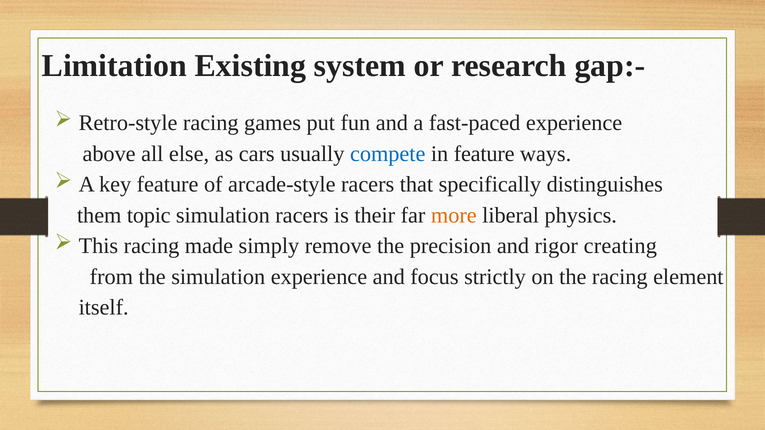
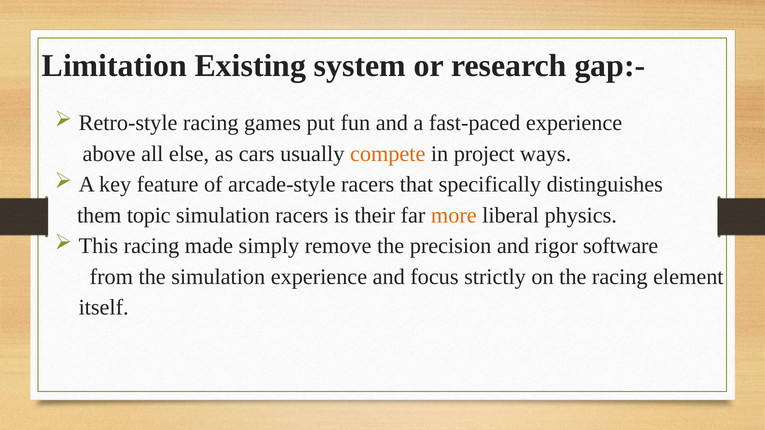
compete colour: blue -> orange
in feature: feature -> project
creating: creating -> software
